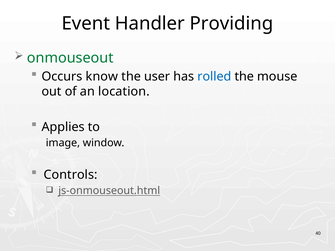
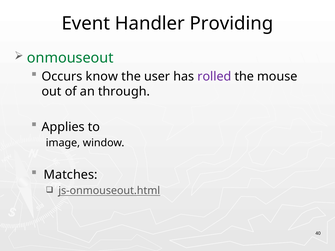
rolled colour: blue -> purple
location: location -> through
Controls: Controls -> Matches
